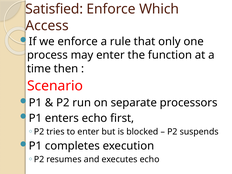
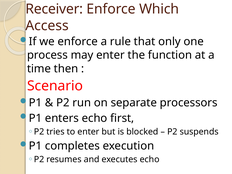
Satisfied: Satisfied -> Receiver
